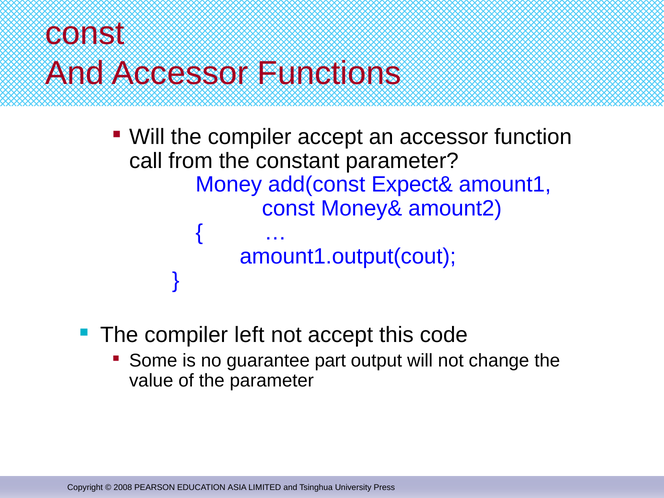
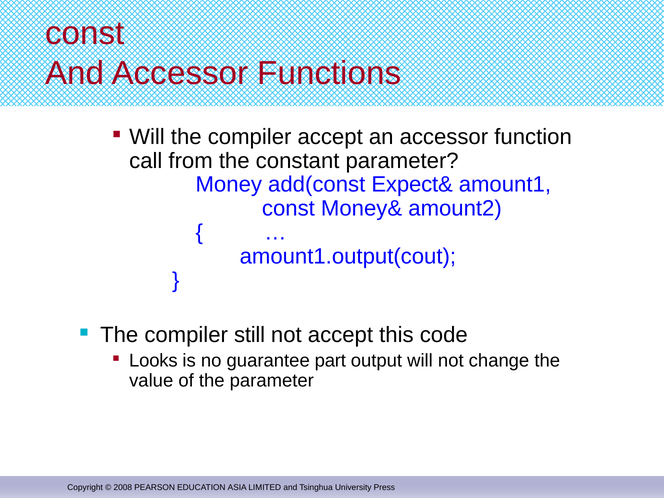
left: left -> still
Some: Some -> Looks
